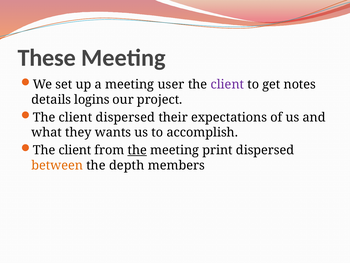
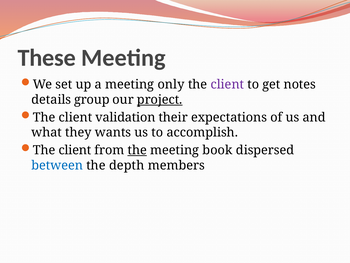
user: user -> only
logins: logins -> group
project underline: none -> present
client dispersed: dispersed -> validation
print: print -> book
between colour: orange -> blue
